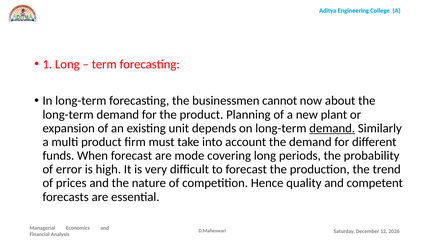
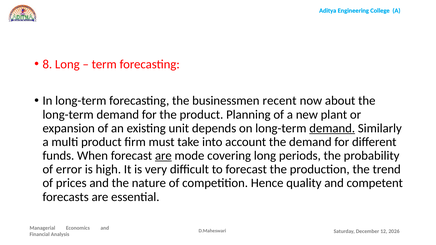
1: 1 -> 8
cannot: cannot -> recent
are at (163, 156) underline: none -> present
